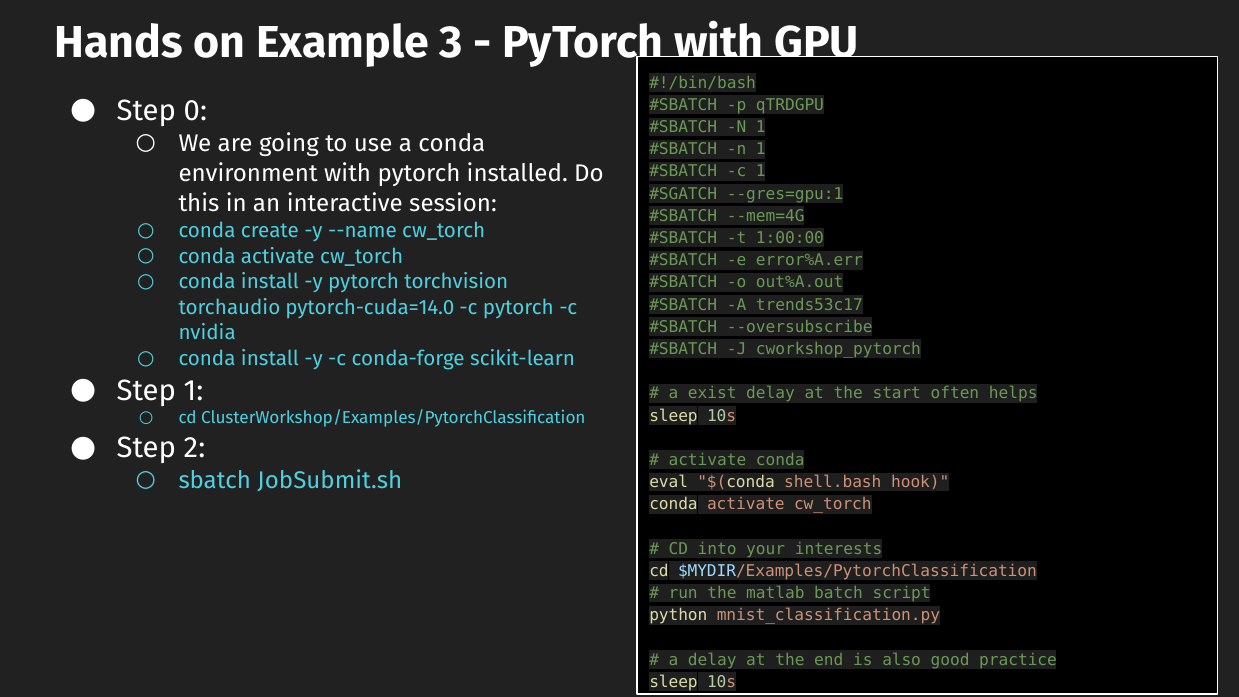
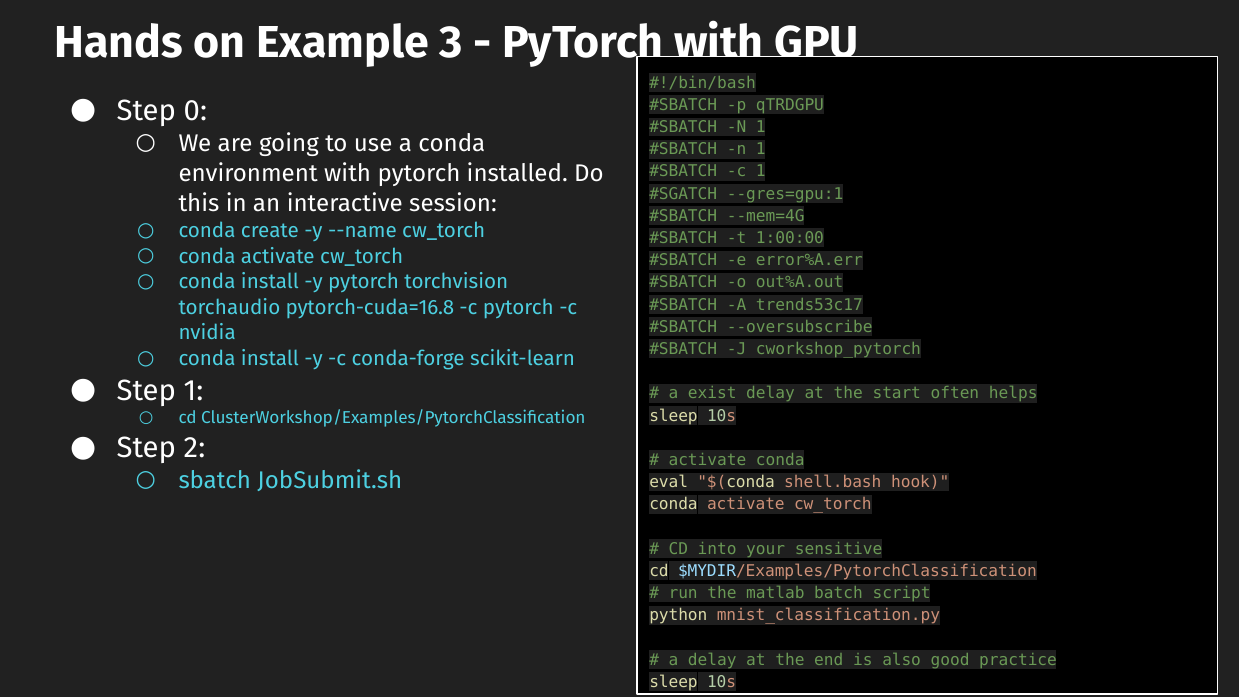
pytorch-cuda=14.0: pytorch-cuda=14.0 -> pytorch-cuda=16.8
interests: interests -> sensitive
